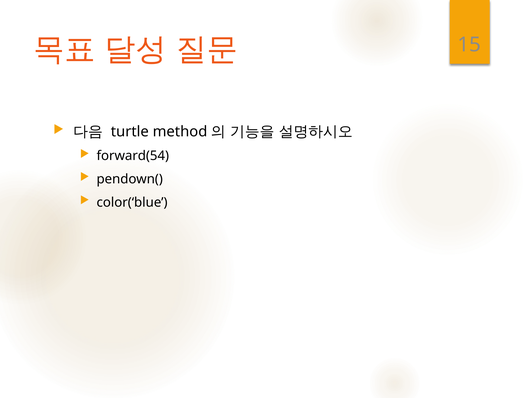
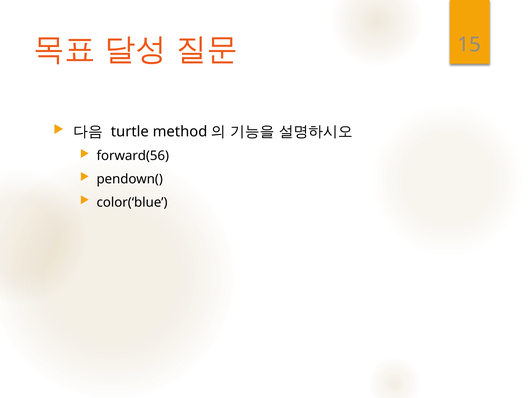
forward(54: forward(54 -> forward(56
